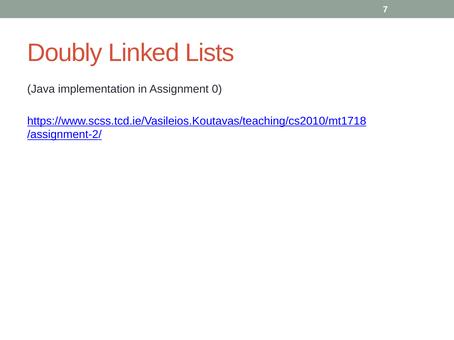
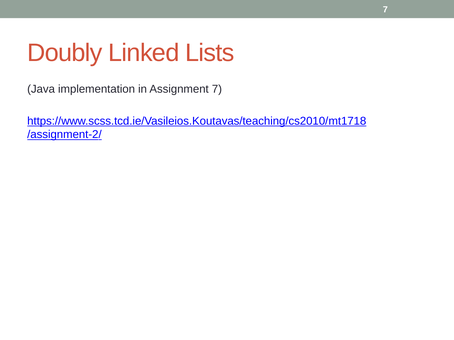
Assignment 0: 0 -> 7
